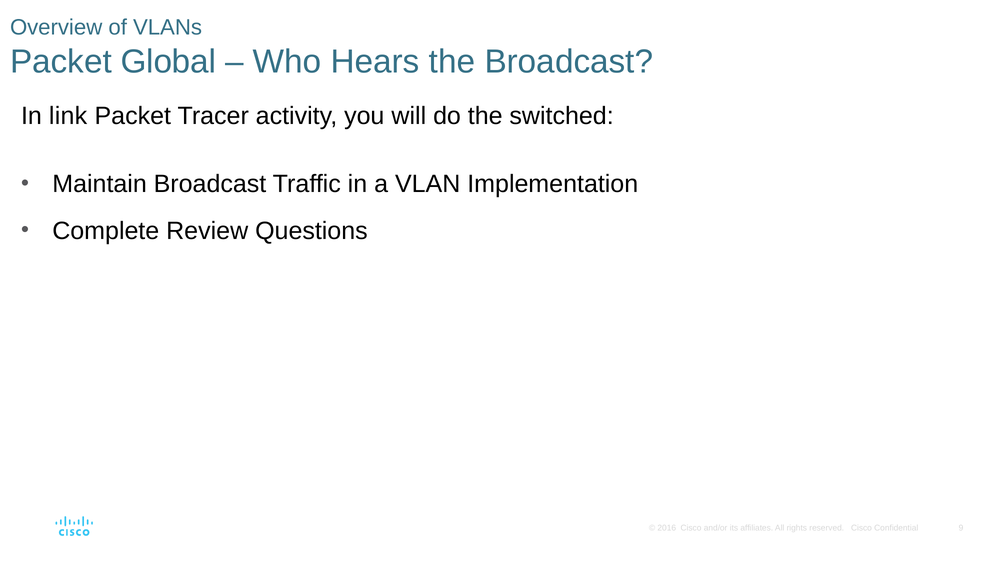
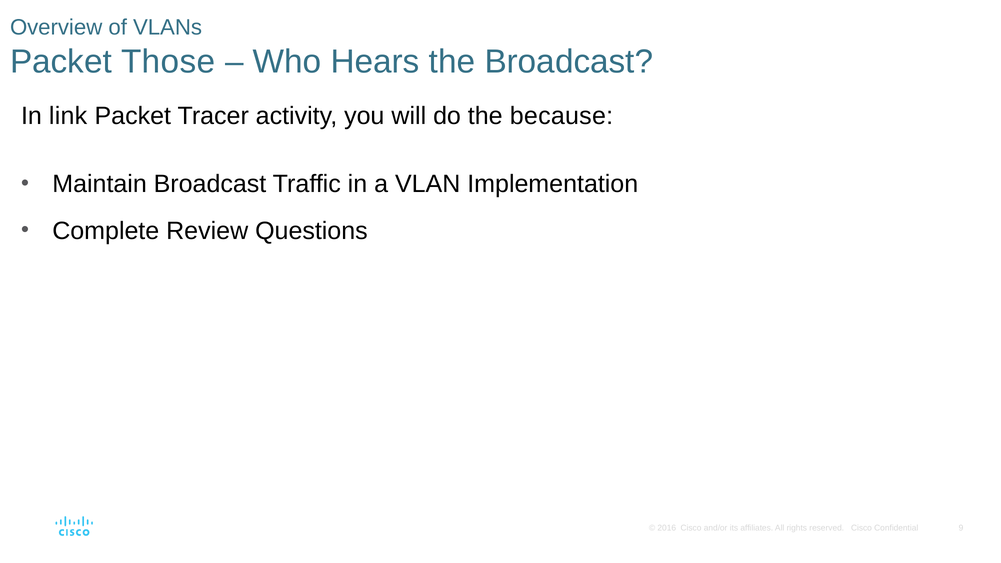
Global: Global -> Those
switched: switched -> because
